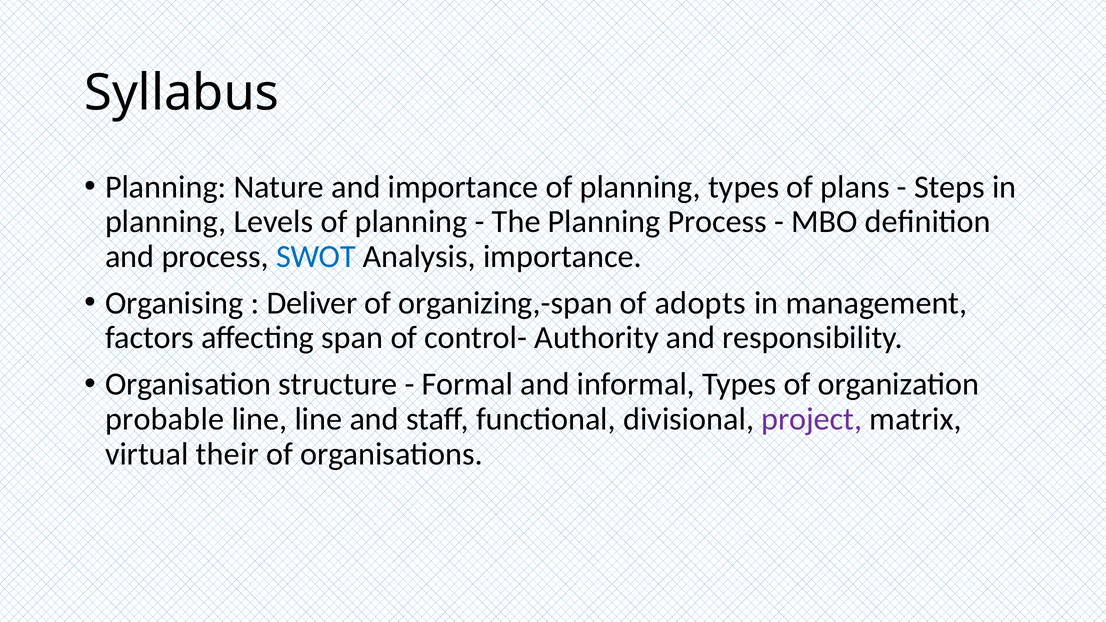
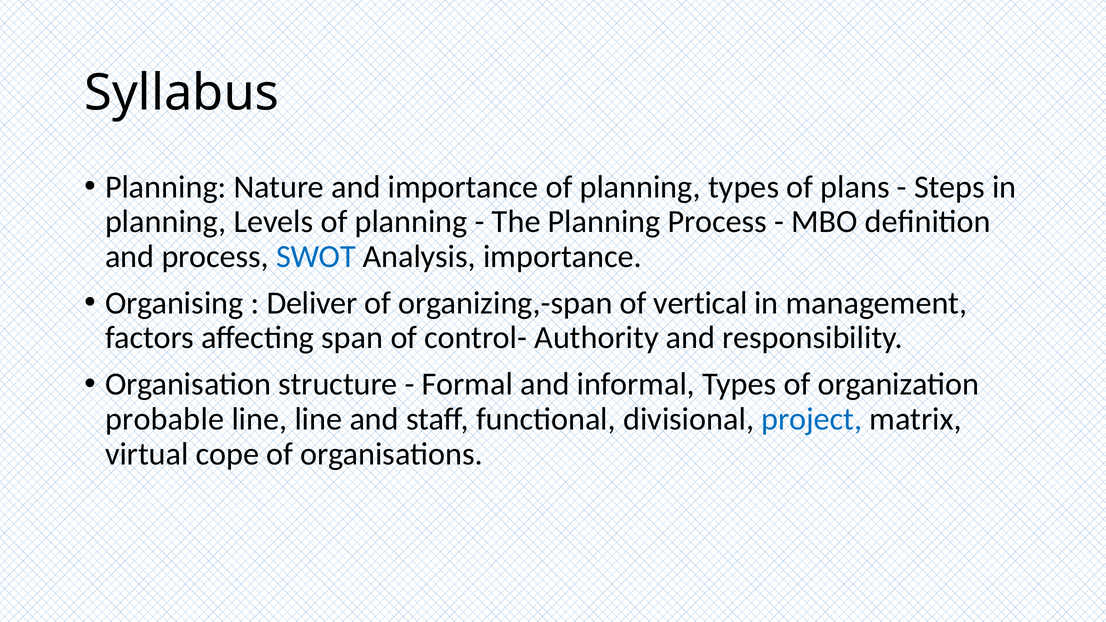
adopts: adopts -> vertical
project colour: purple -> blue
their: their -> cope
